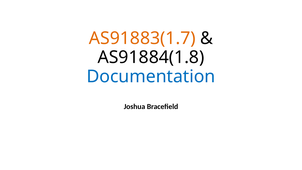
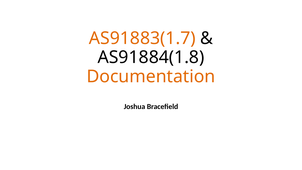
Documentation colour: blue -> orange
